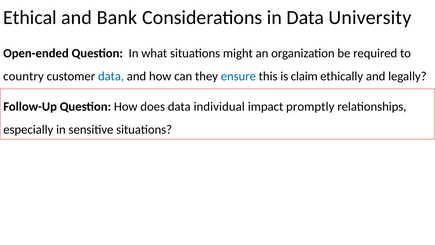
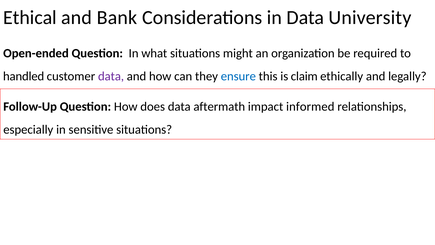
country: country -> handled
data at (111, 76) colour: blue -> purple
individual: individual -> aftermath
promptly: promptly -> informed
